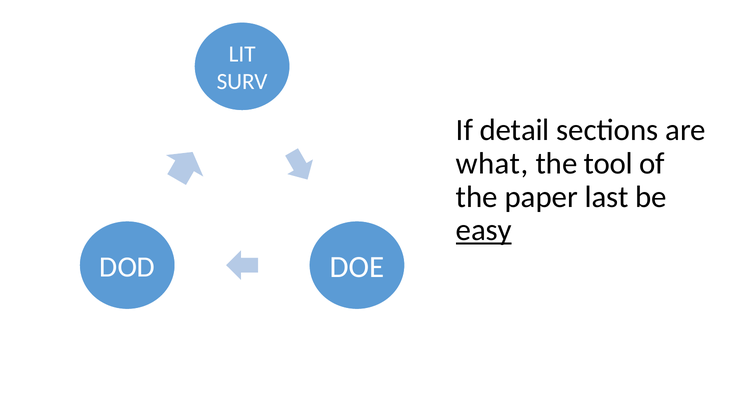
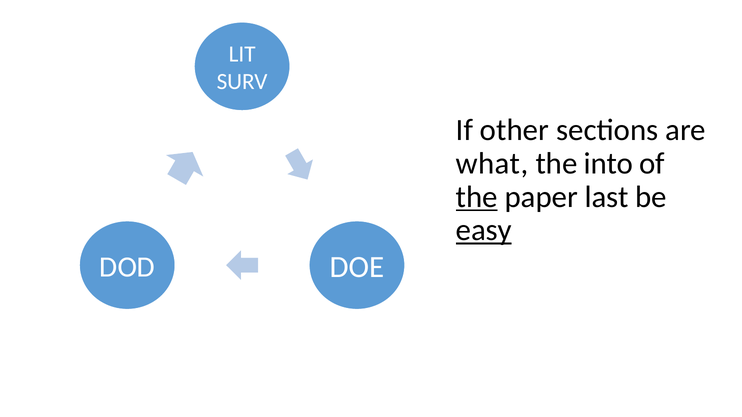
detail: detail -> other
tool: tool -> into
the at (477, 197) underline: none -> present
